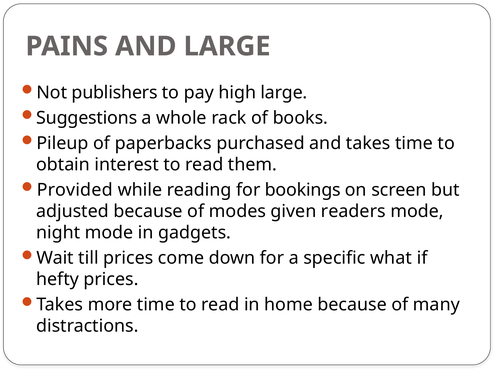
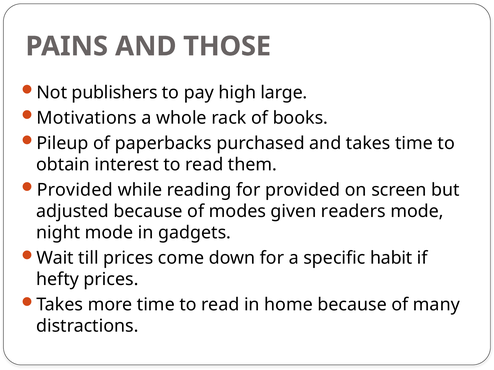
AND LARGE: LARGE -> THOSE
Suggestions: Suggestions -> Motivations
for bookings: bookings -> provided
what: what -> habit
